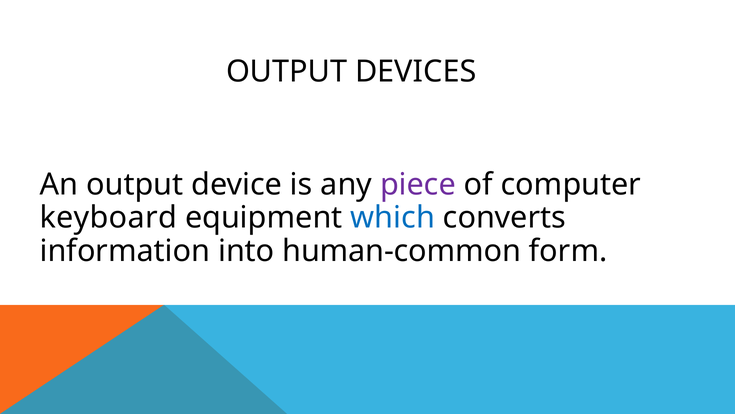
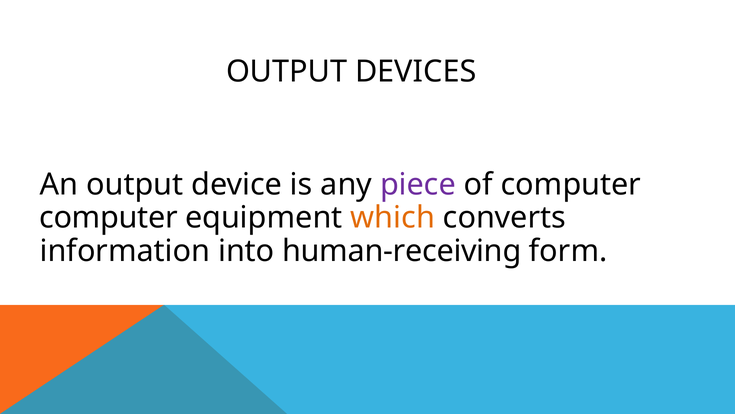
keyboard at (108, 218): keyboard -> computer
which colour: blue -> orange
human-common: human-common -> human-receiving
